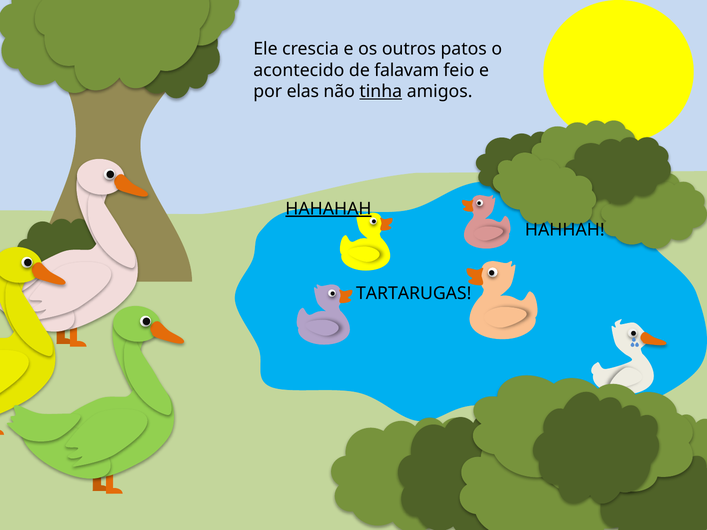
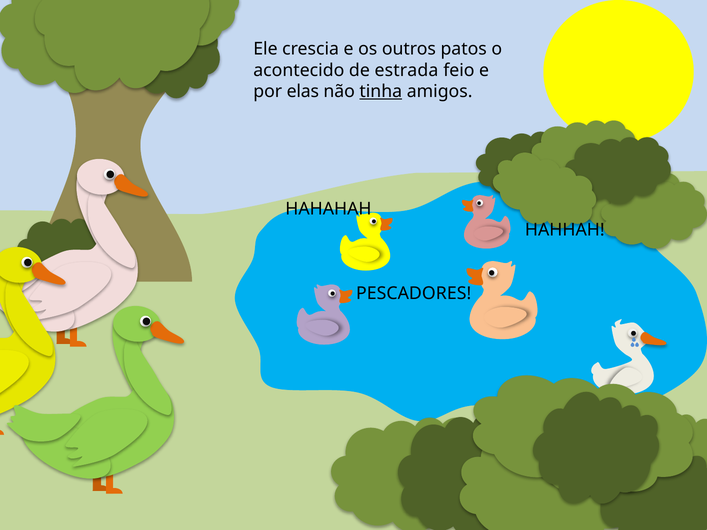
falavam: falavam -> estrada
HAHAHAH underline: present -> none
TARTARUGAS: TARTARUGAS -> PESCADORES
